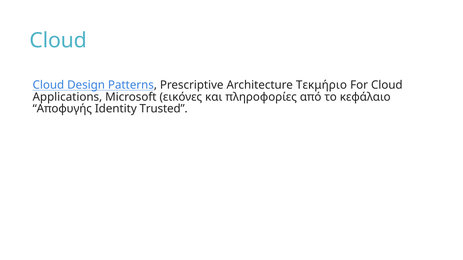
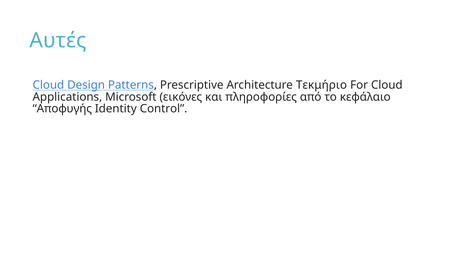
Cloud at (58, 40): Cloud -> Αυτές
Trusted: Trusted -> Control
